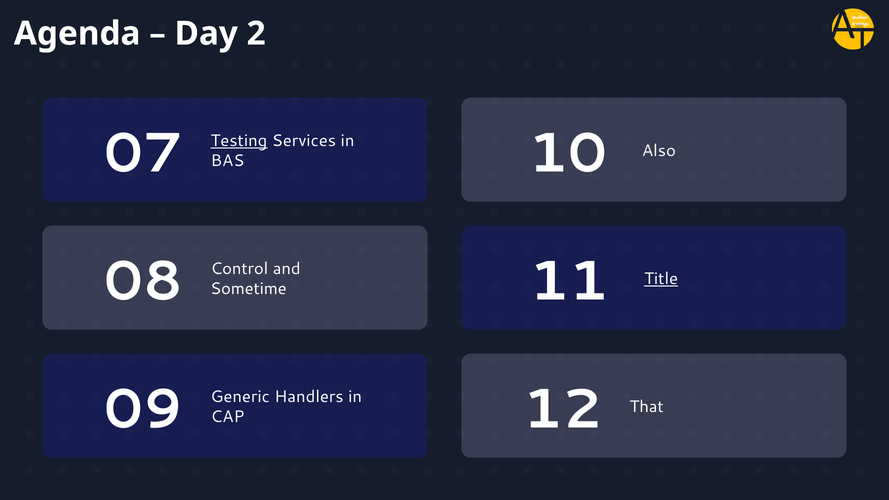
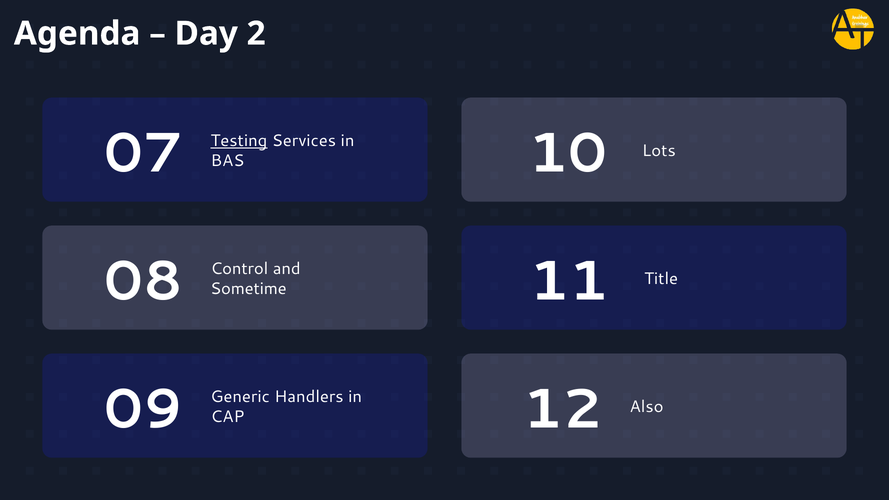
Also: Also -> Lots
Title underline: present -> none
That: That -> Also
